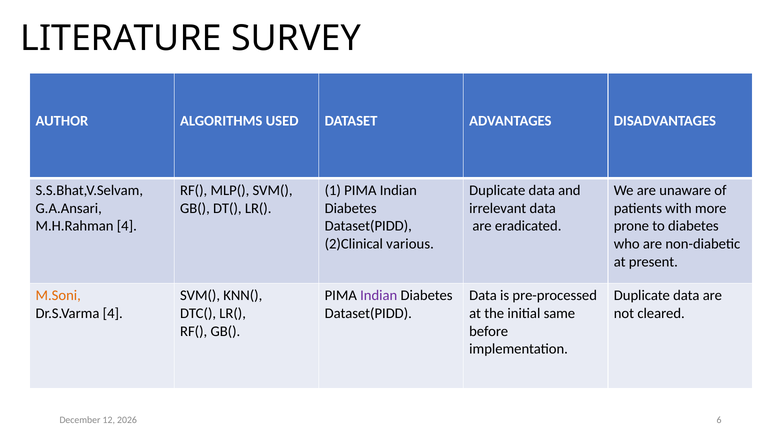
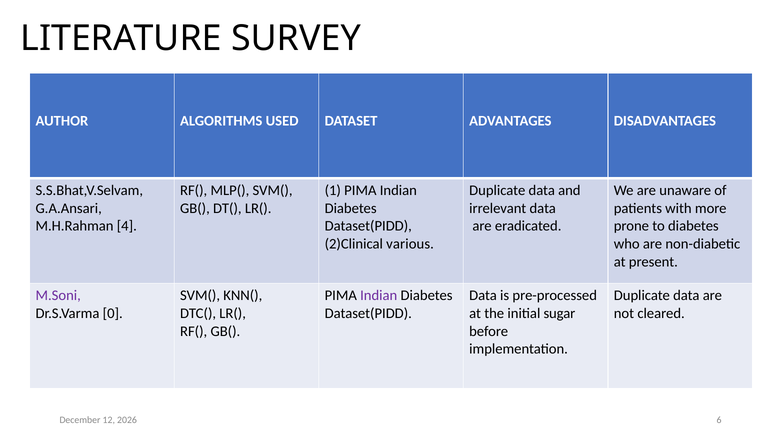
M.Soni colour: orange -> purple
Dr.S.Varma 4: 4 -> 0
same: same -> sugar
